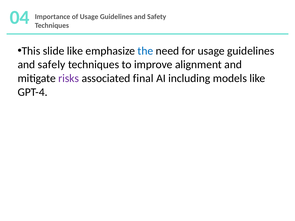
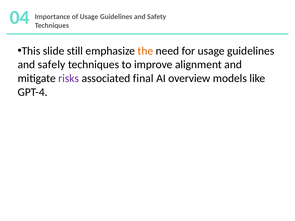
slide like: like -> still
the colour: blue -> orange
including: including -> overview
